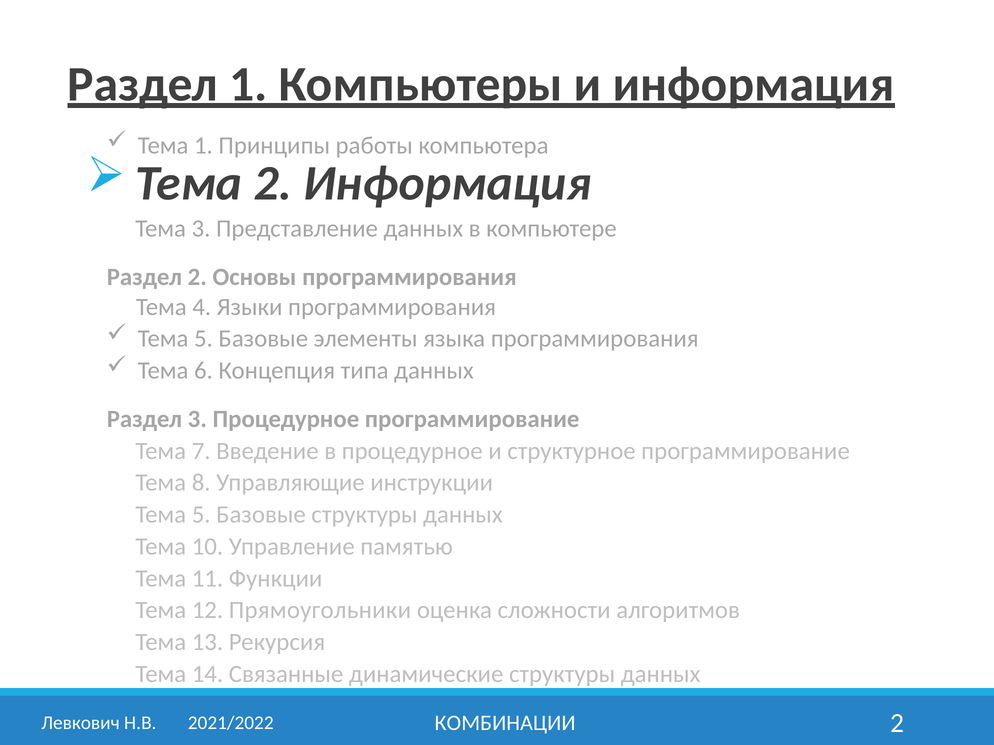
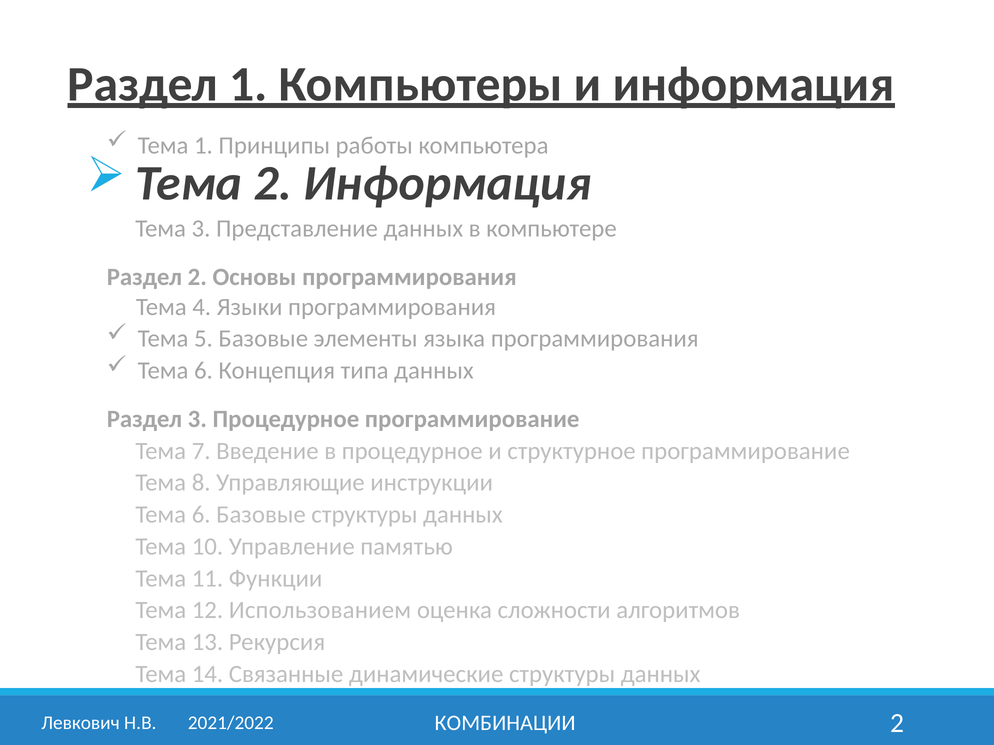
5 at (201, 515): 5 -> 6
Прямоугольники: Прямоугольники -> Использованием
